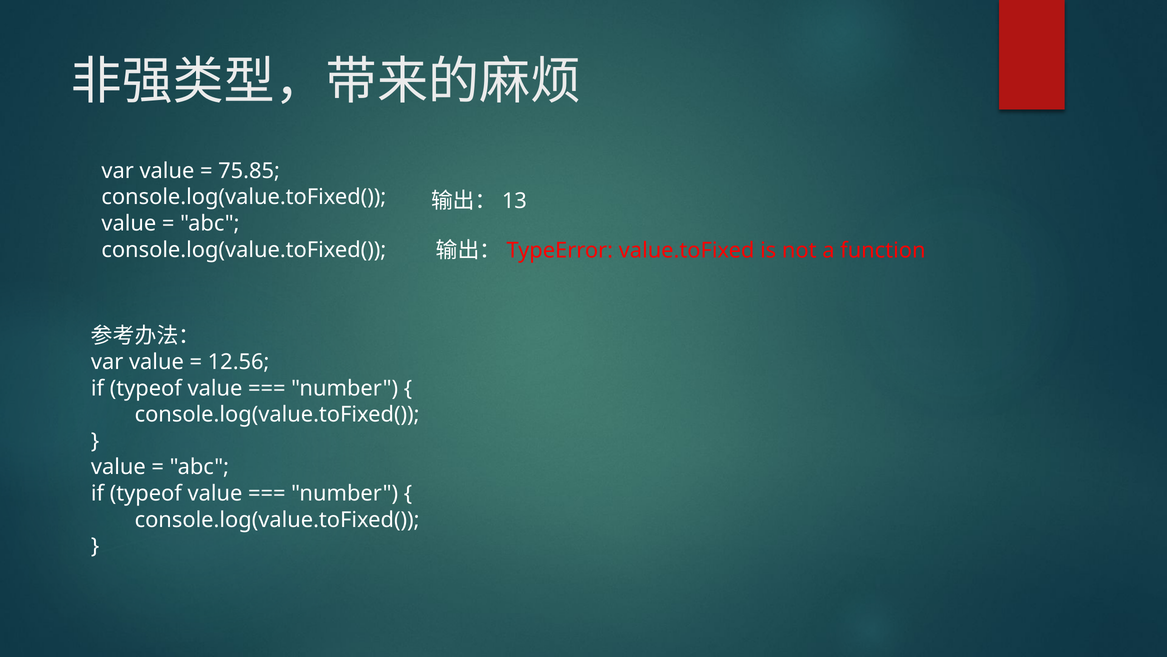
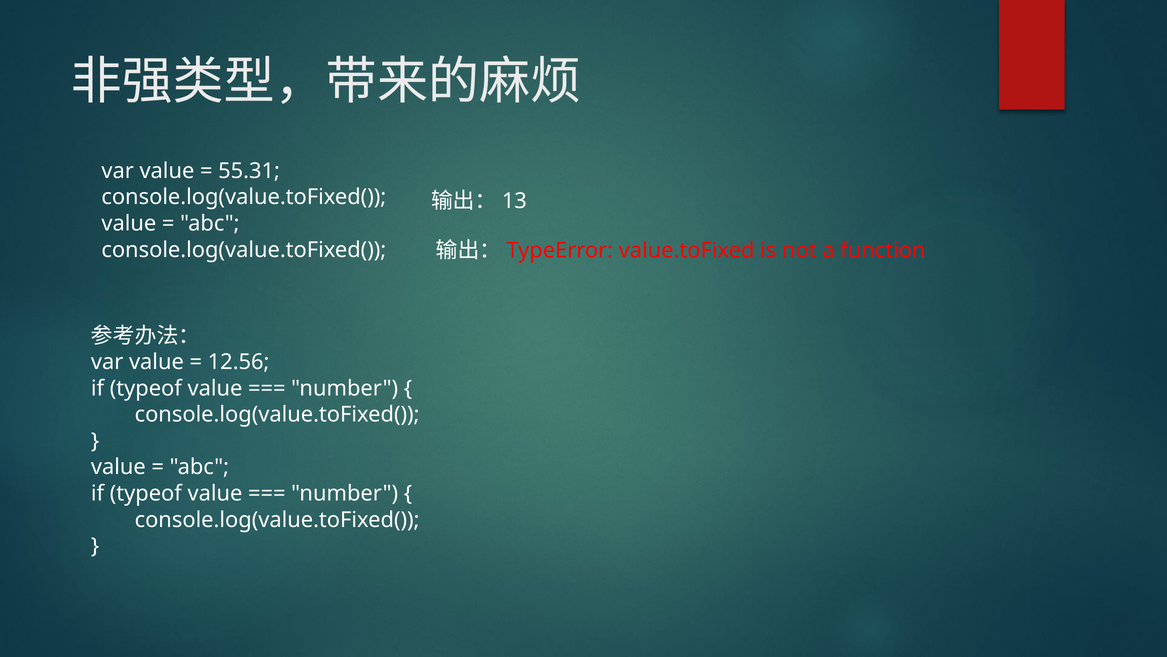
75.85: 75.85 -> 55.31
